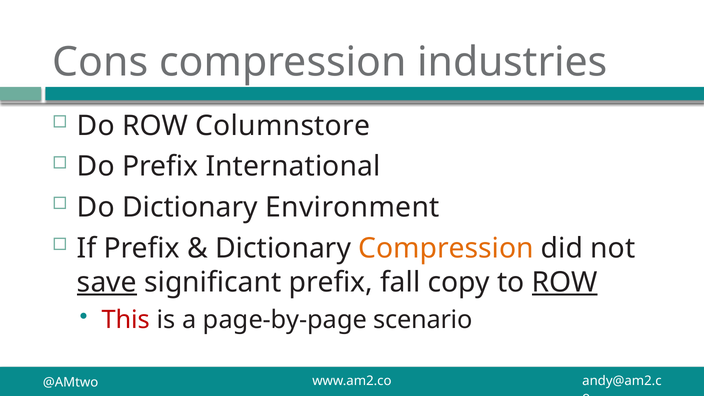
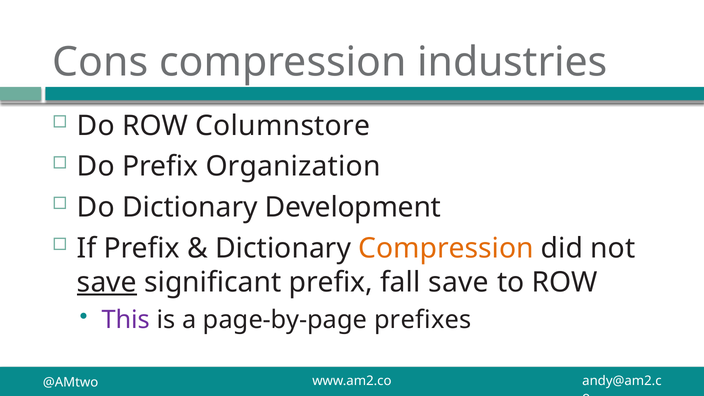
International: International -> Organization
Environment: Environment -> Development
fall copy: copy -> save
ROW at (565, 282) underline: present -> none
This colour: red -> purple
scenario: scenario -> prefixes
